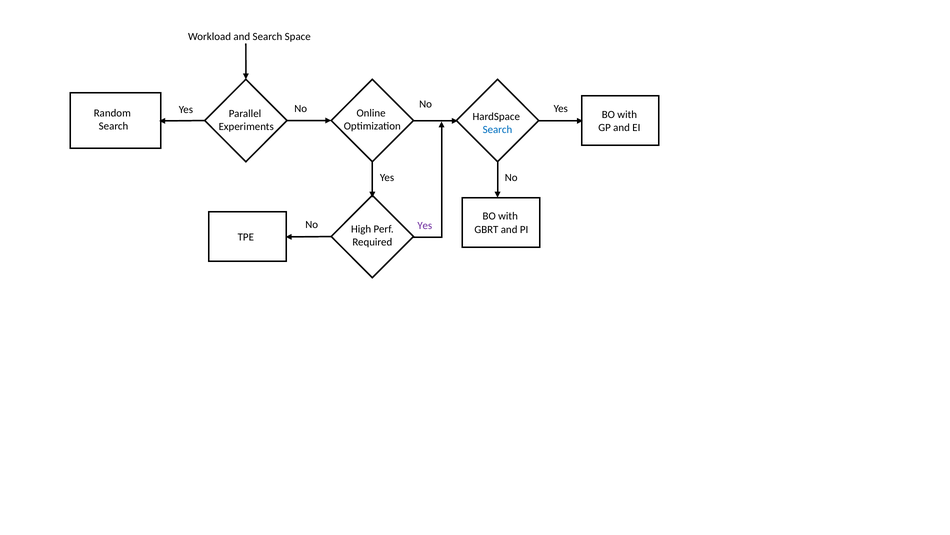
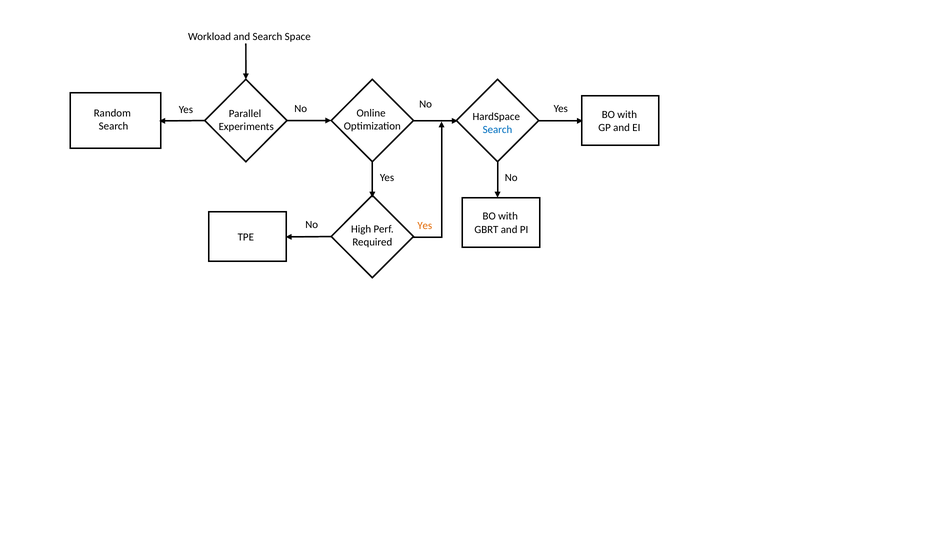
Yes at (425, 225) colour: purple -> orange
